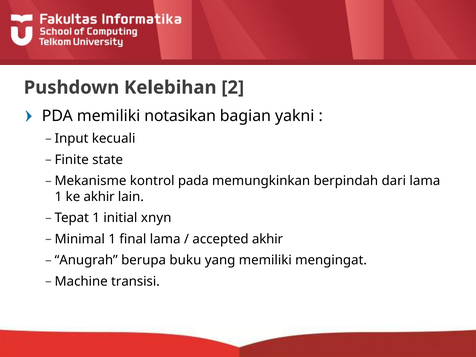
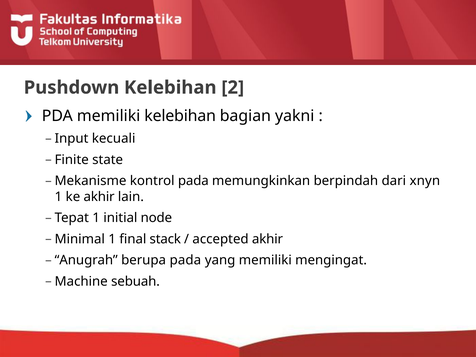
memiliki notasikan: notasikan -> kelebihan
dari lama: lama -> xnyn
xnyn: xnyn -> node
final lama: lama -> stack
berupa buku: buku -> pada
transisi: transisi -> sebuah
